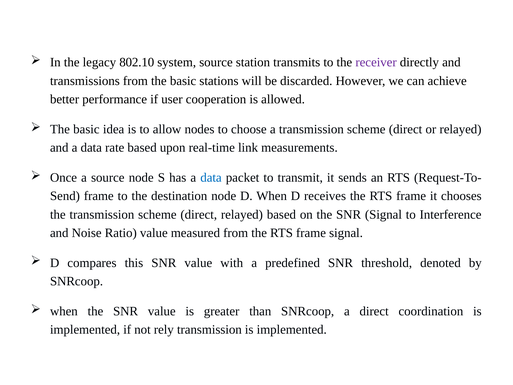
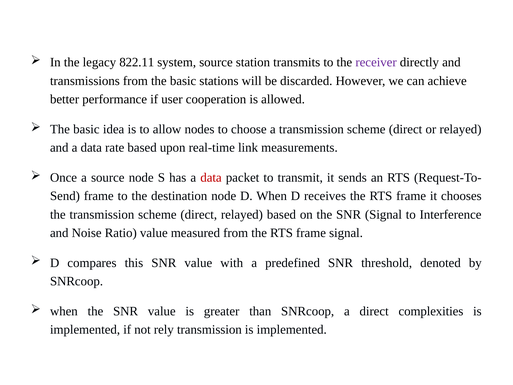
802.10: 802.10 -> 822.11
data at (211, 177) colour: blue -> red
coordination: coordination -> complexities
